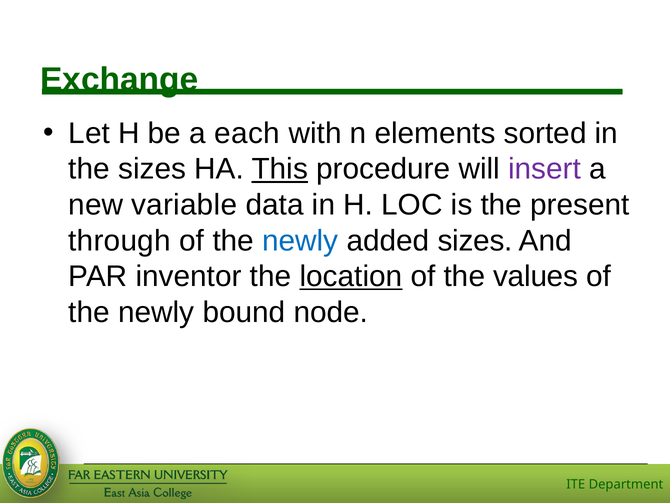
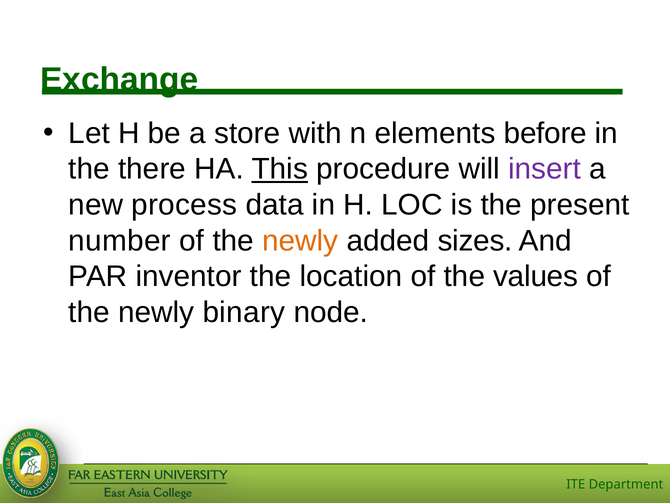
each: each -> store
sorted: sorted -> before
the sizes: sizes -> there
variable: variable -> process
through: through -> number
newly at (300, 240) colour: blue -> orange
location underline: present -> none
bound: bound -> binary
